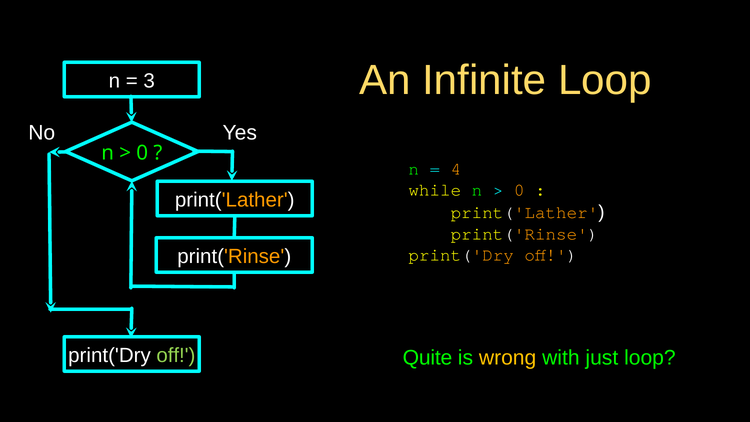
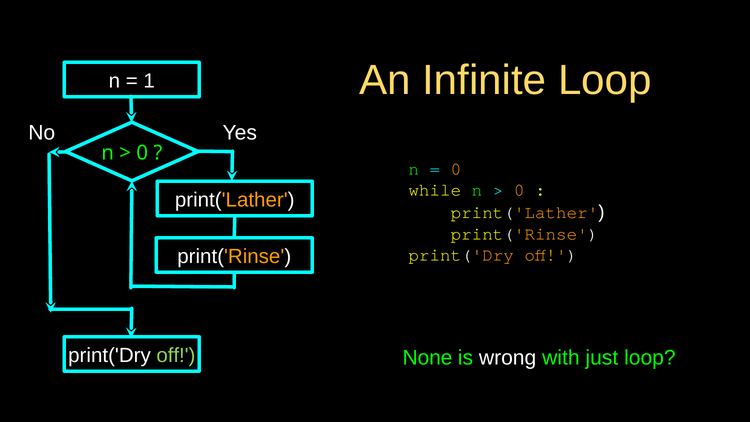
3: 3 -> 1
4 at (456, 169): 4 -> 0
Quite: Quite -> None
wrong colour: yellow -> white
